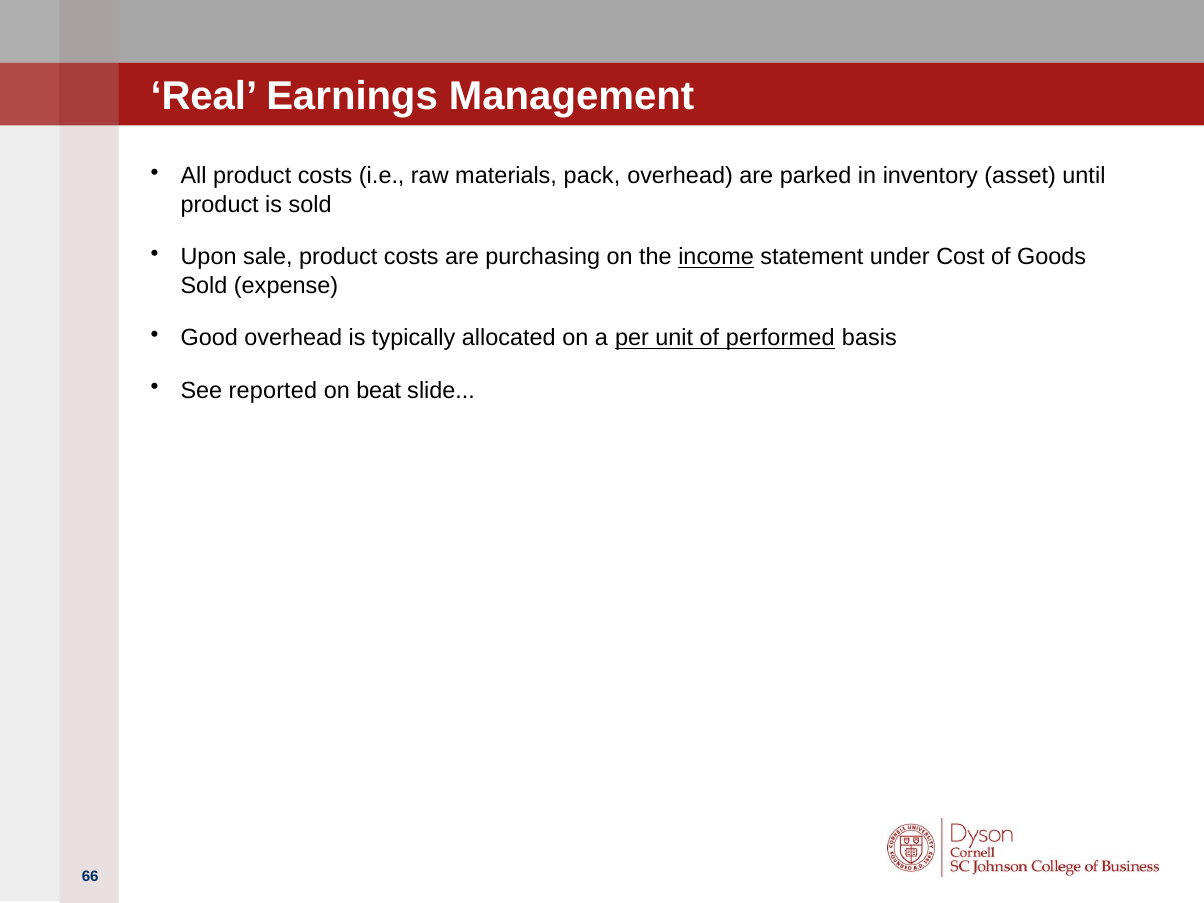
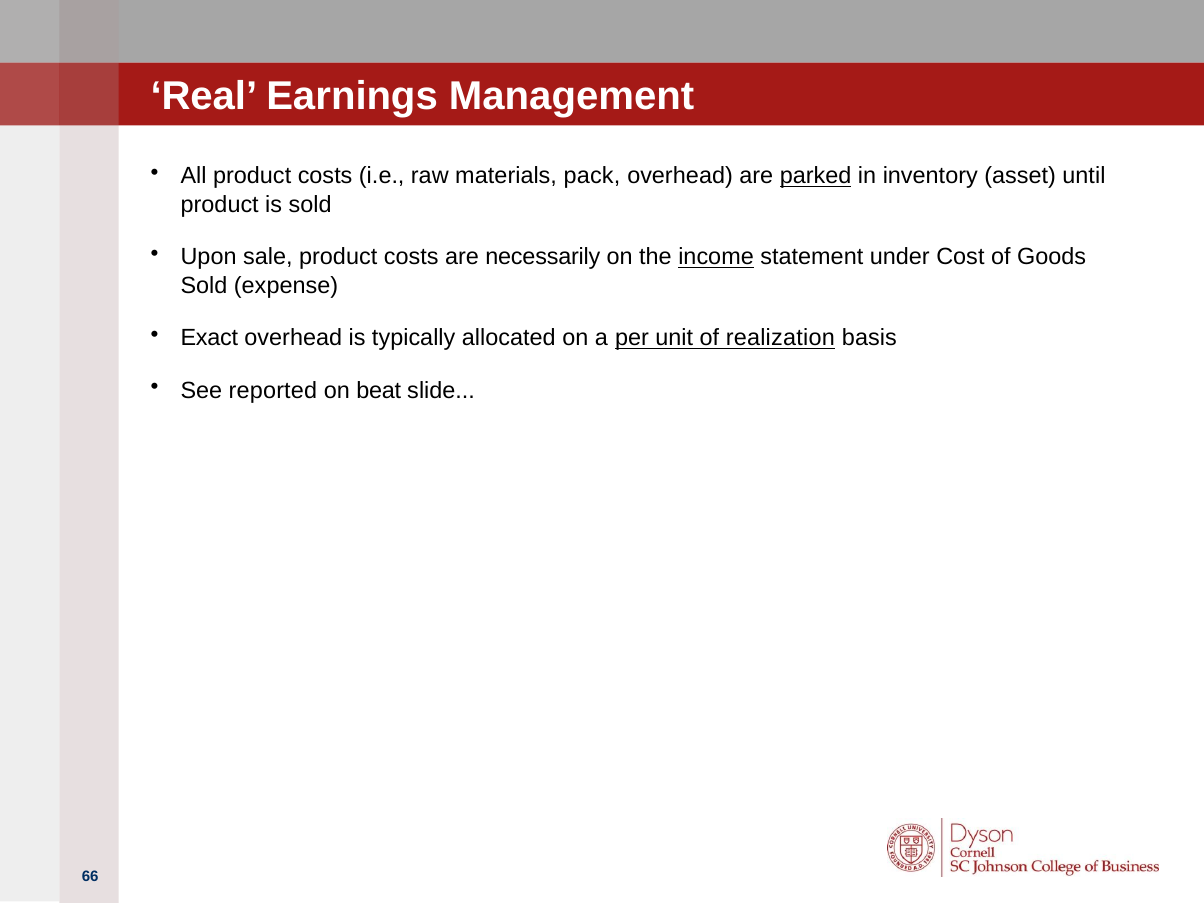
parked underline: none -> present
purchasing: purchasing -> necessarily
Good: Good -> Exact
performed: performed -> realization
